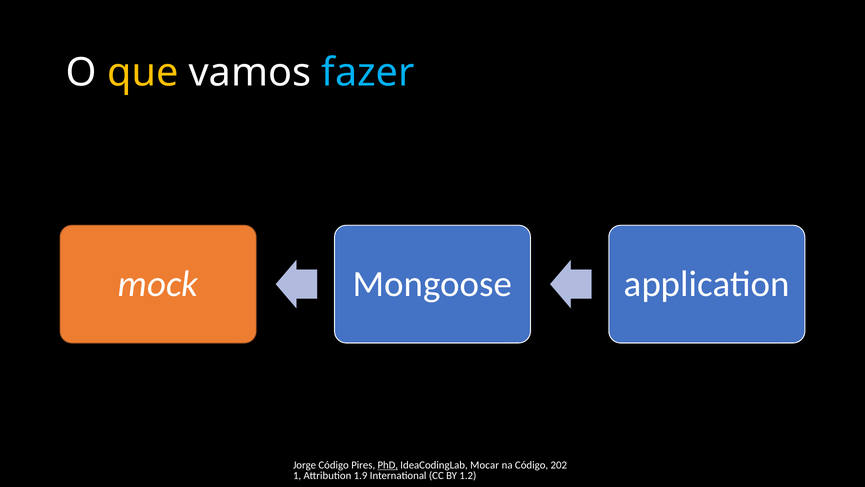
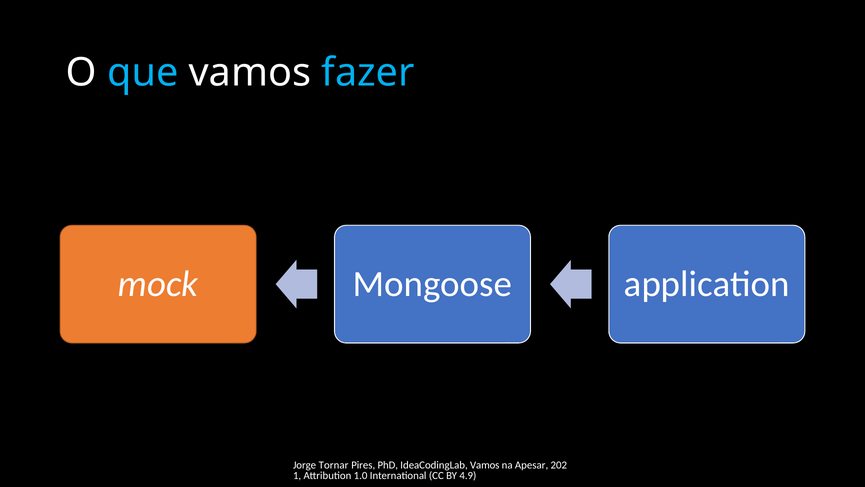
que colour: yellow -> light blue
Jorge Código: Código -> Tornar
PhD underline: present -> none
IdeaCodingLab Mocar: Mocar -> Vamos
na Código: Código -> Apesar
1.9: 1.9 -> 1.0
1.2: 1.2 -> 4.9
